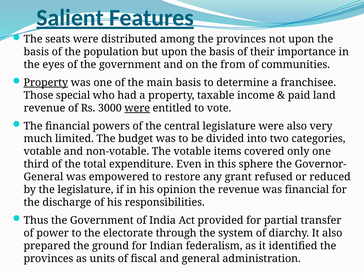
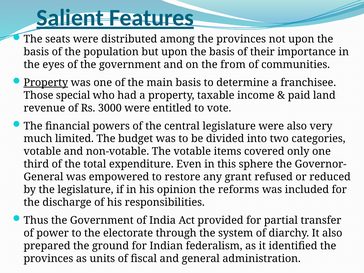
were at (137, 108) underline: present -> none
the revenue: revenue -> reforms
was financial: financial -> included
